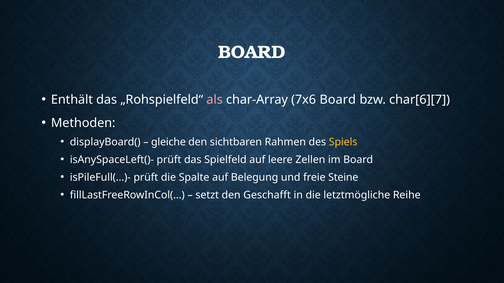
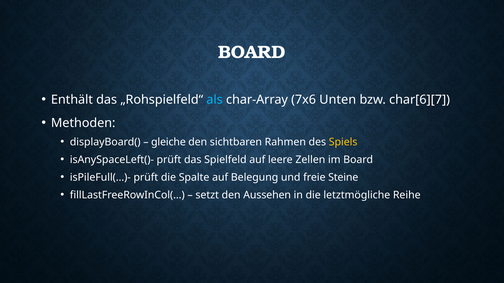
als colour: pink -> light blue
7x6 Board: Board -> Unten
Geschafft: Geschafft -> Aussehen
